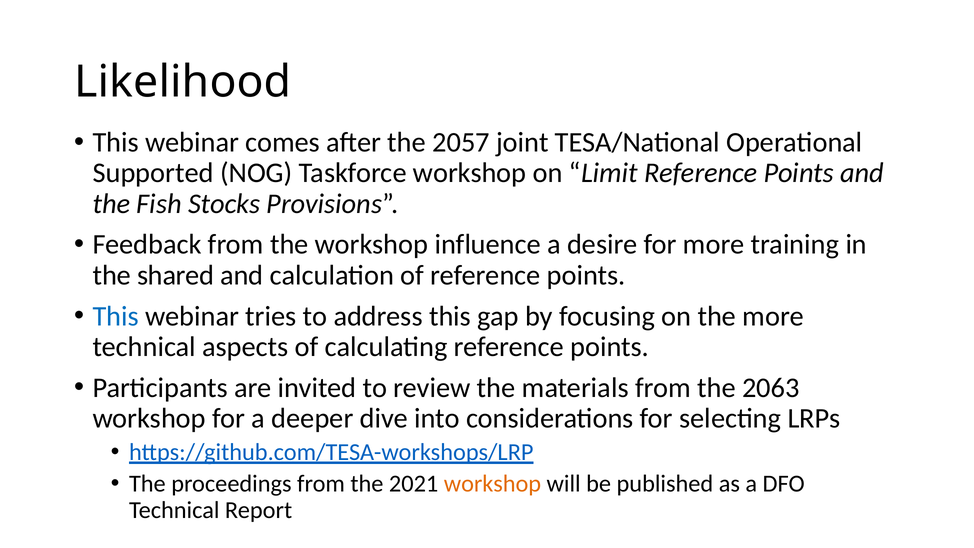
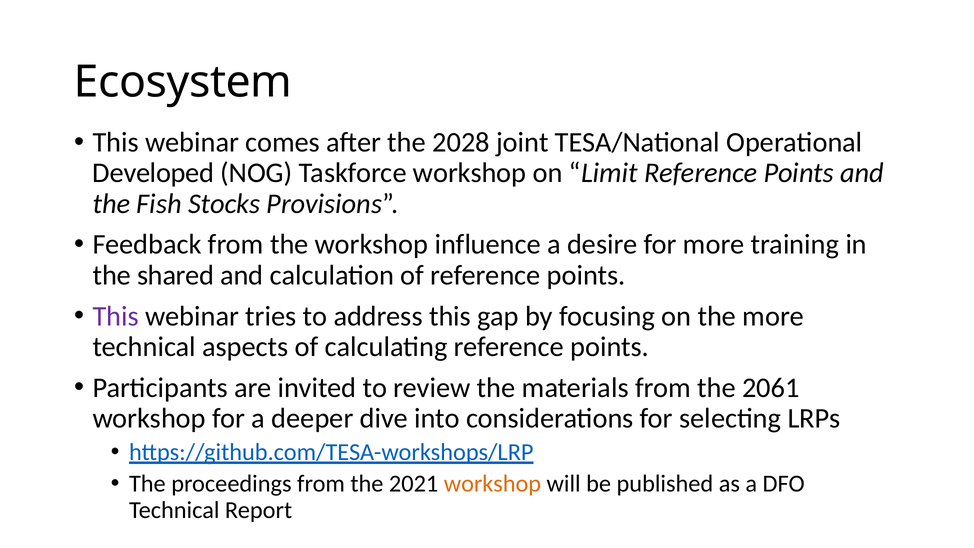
Likelihood: Likelihood -> Ecosystem
2057: 2057 -> 2028
Supported: Supported -> Developed
This at (116, 316) colour: blue -> purple
2063: 2063 -> 2061
